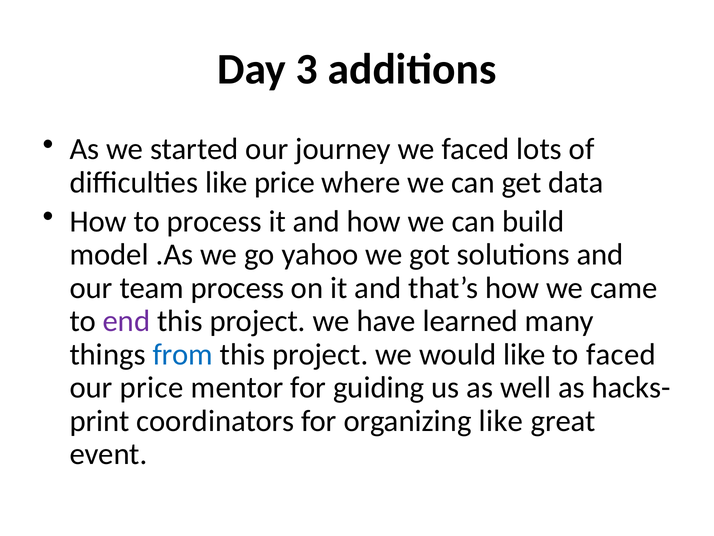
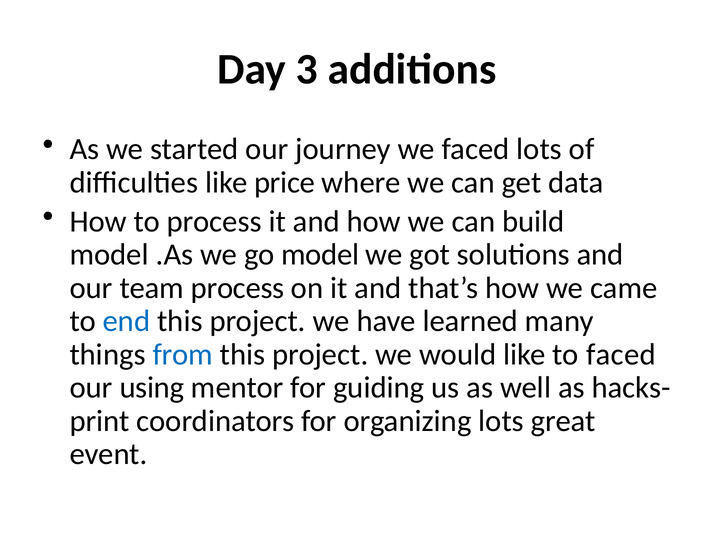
go yahoo: yahoo -> model
end colour: purple -> blue
our price: price -> using
organizing like: like -> lots
